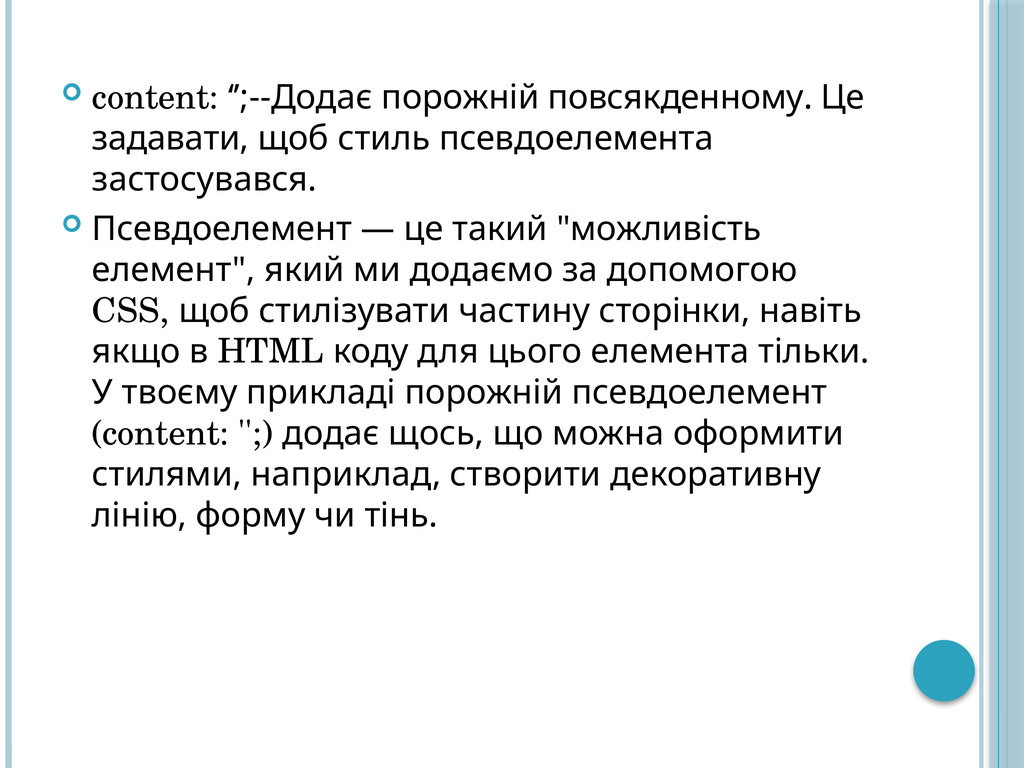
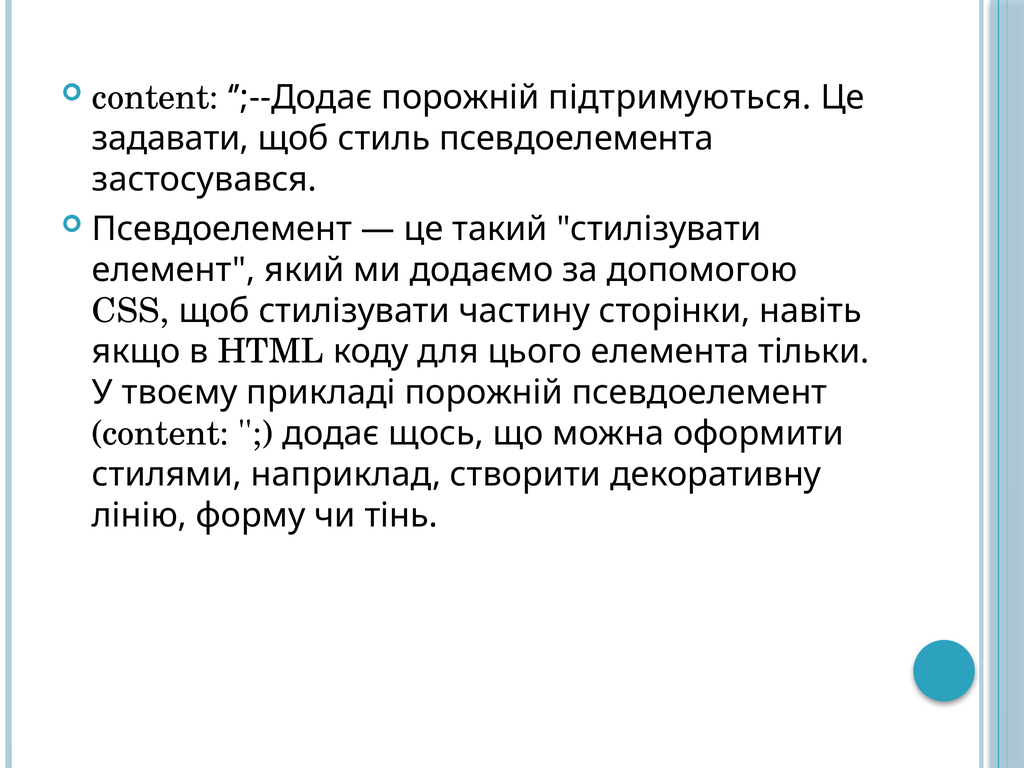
повсякденному: повсякденному -> підтримуються
такий можливість: можливість -> стилізувати
